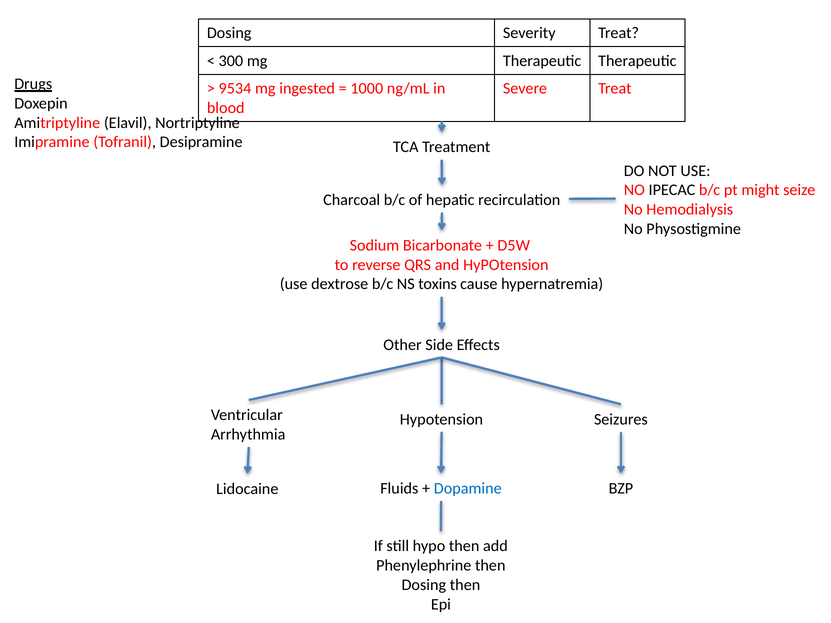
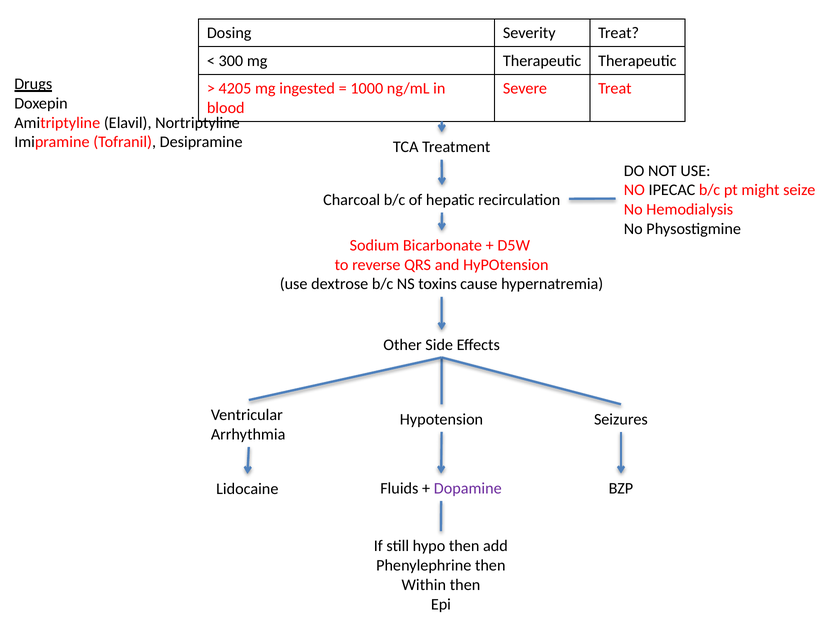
9534: 9534 -> 4205
Dopamine colour: blue -> purple
Dosing at (424, 585): Dosing -> Within
